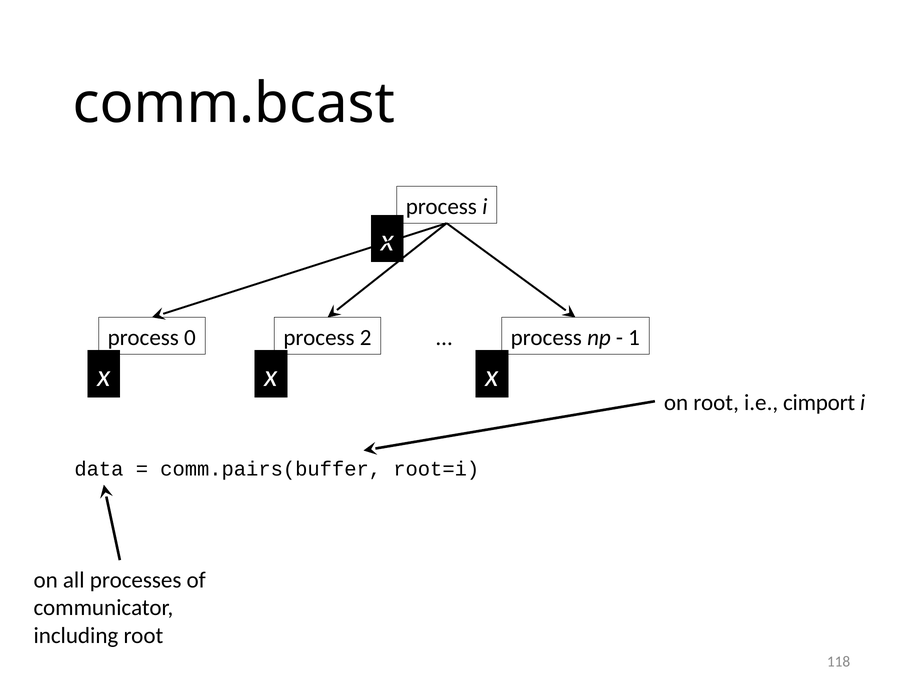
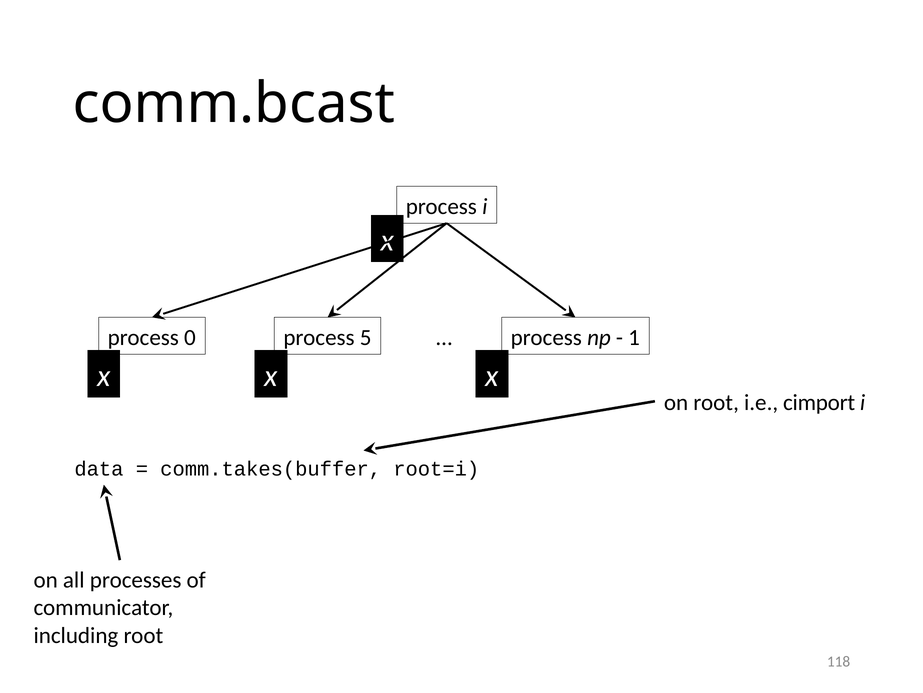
2: 2 -> 5
comm.pairs(buffer: comm.pairs(buffer -> comm.takes(buffer
